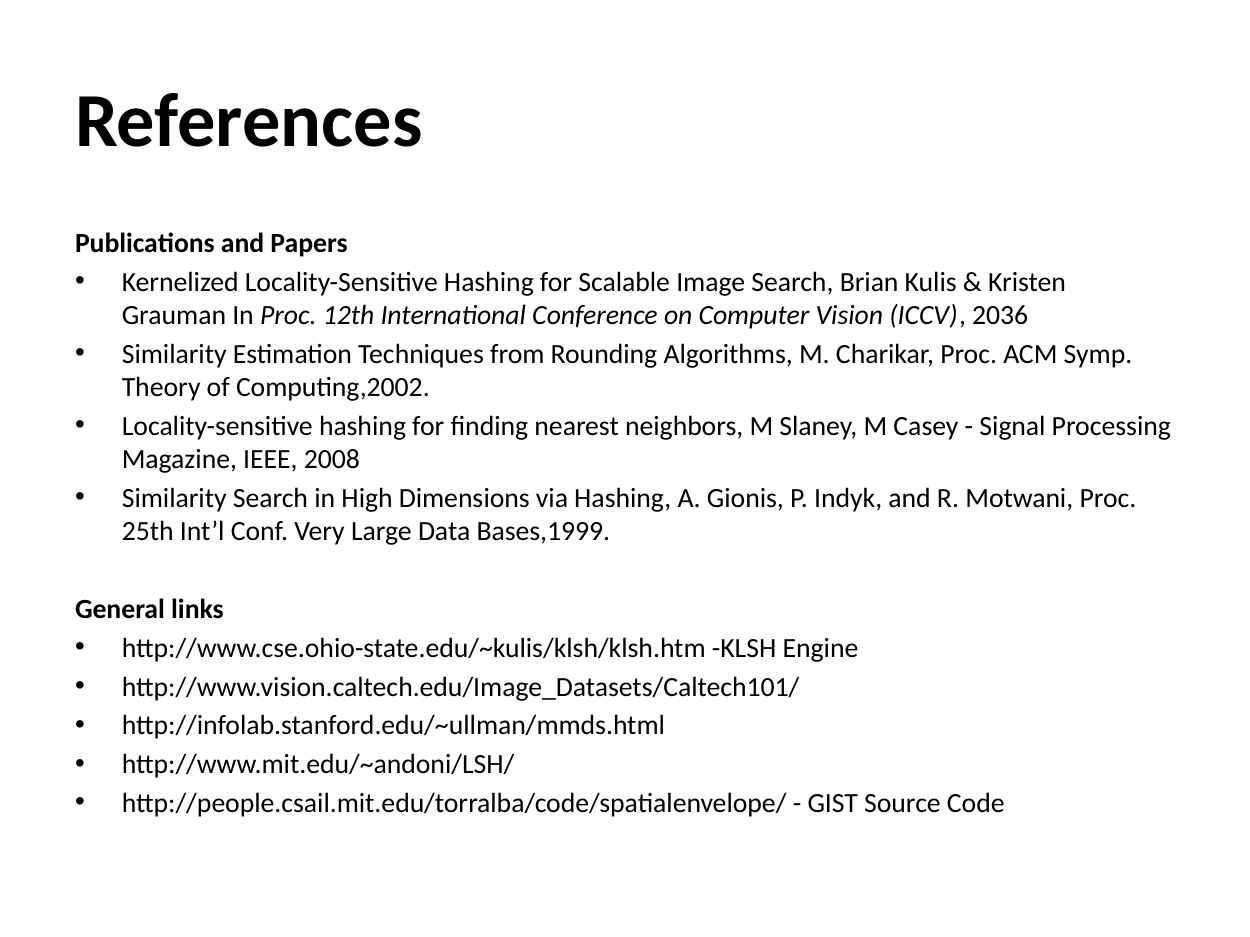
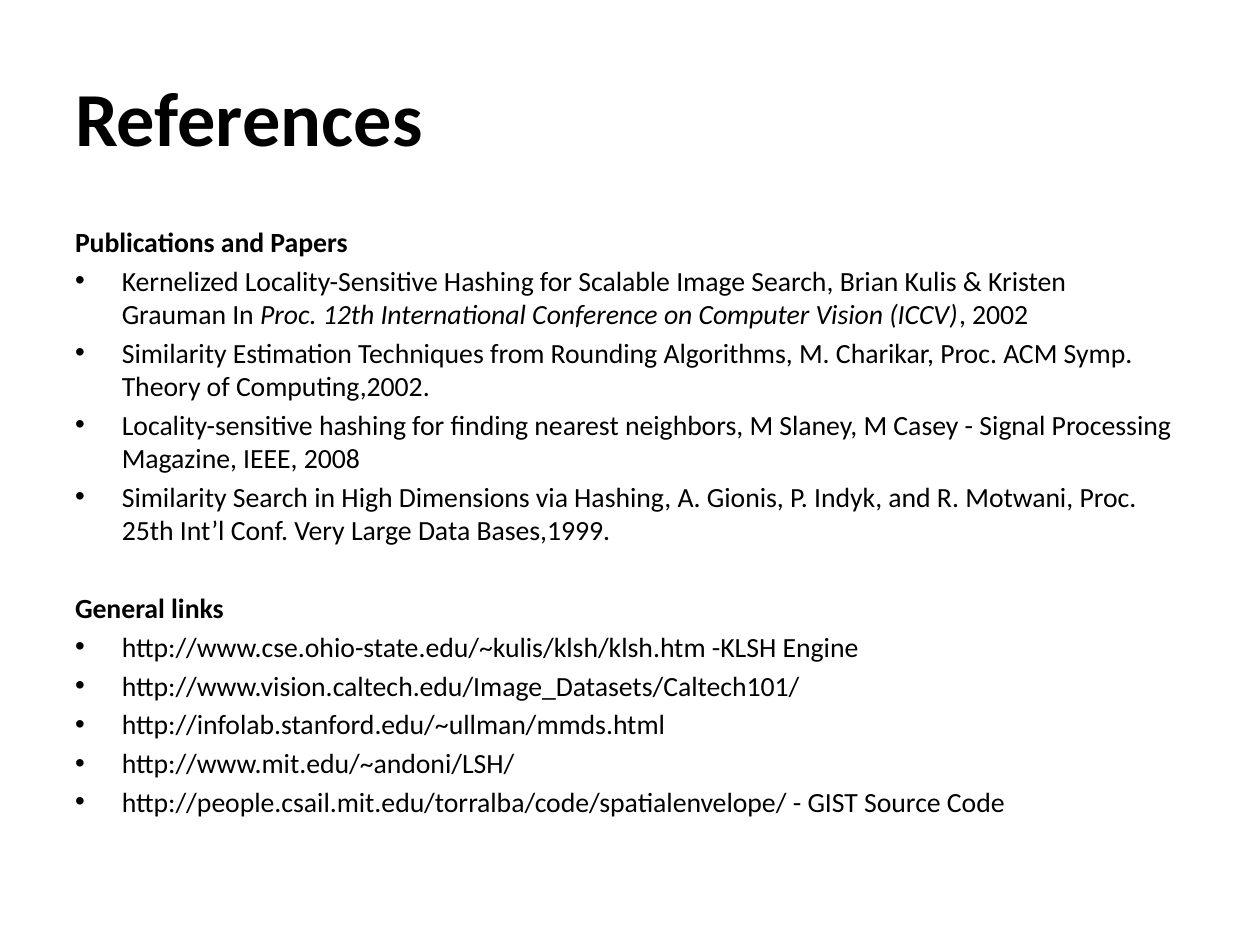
2036: 2036 -> 2002
